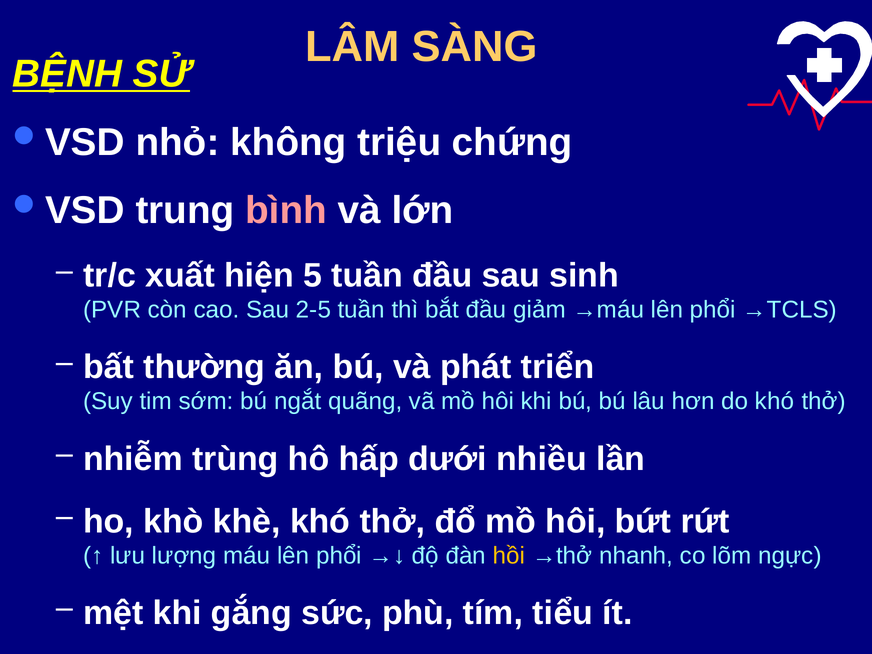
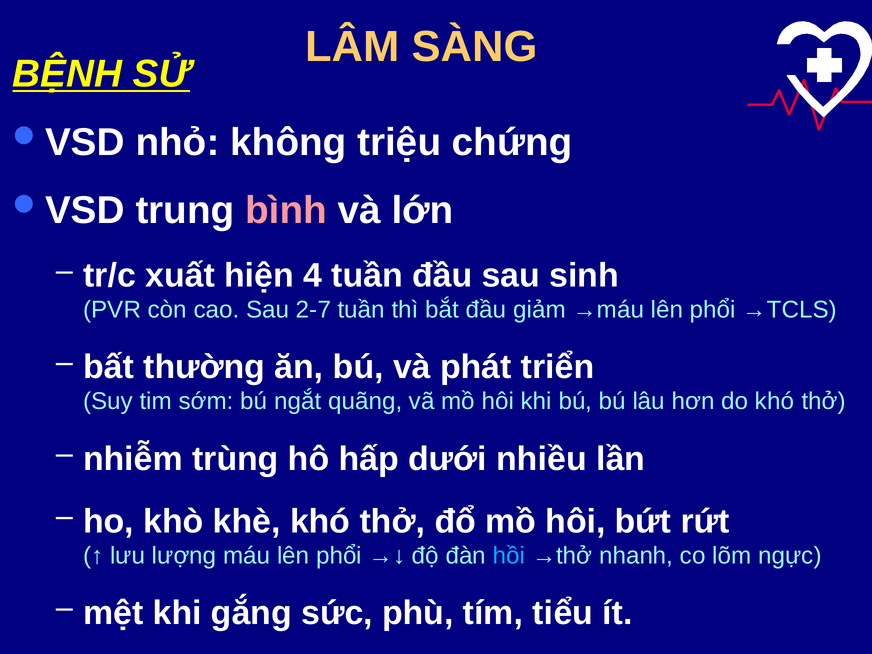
5: 5 -> 4
2-5: 2-5 -> 2-7
hồi colour: yellow -> light blue
